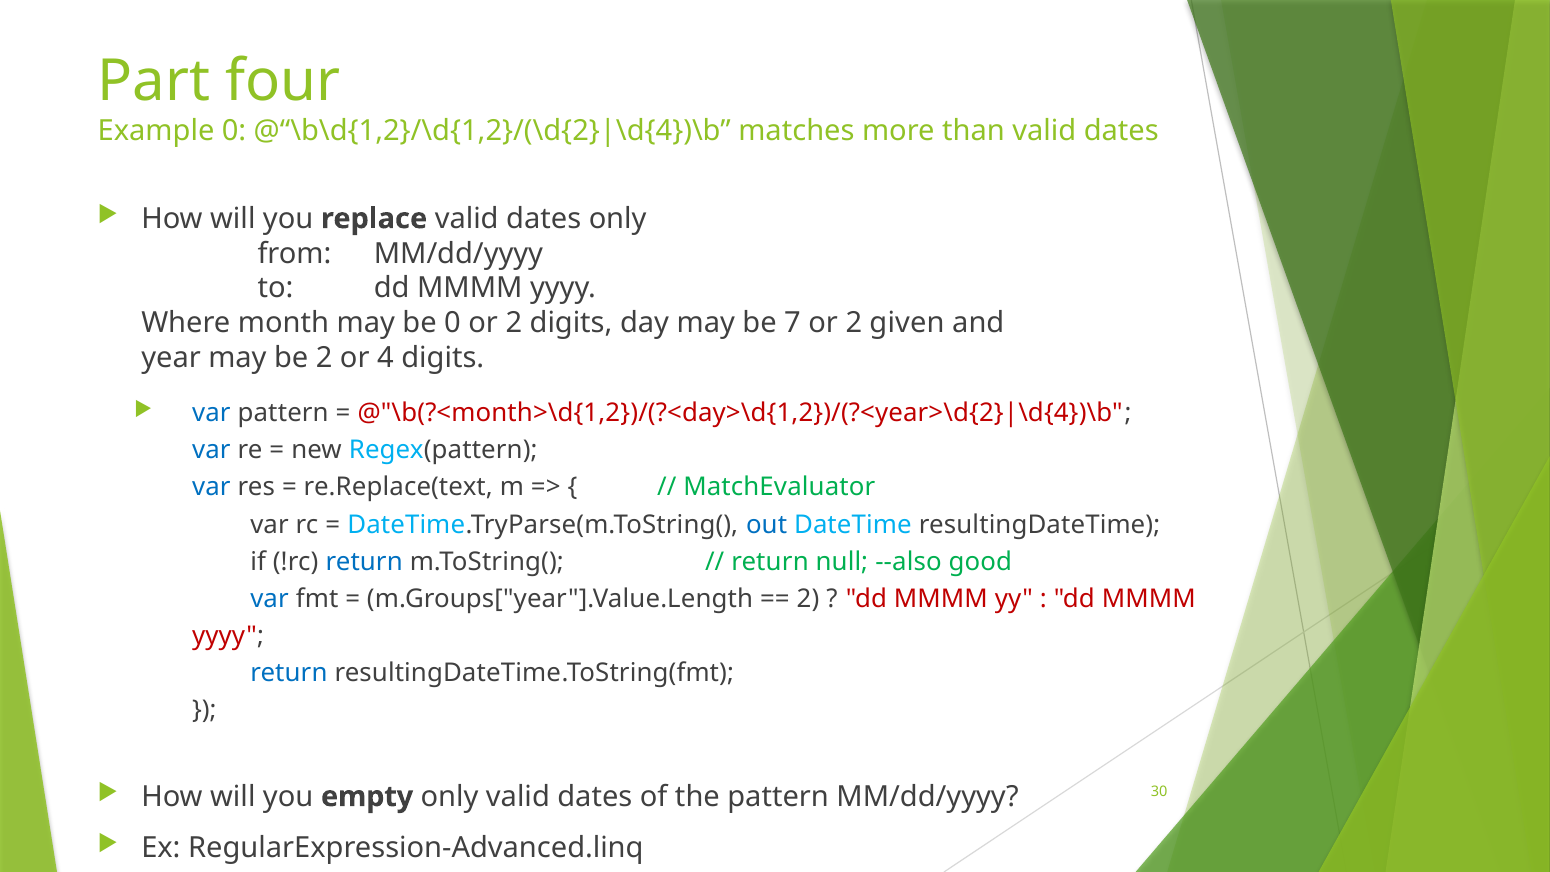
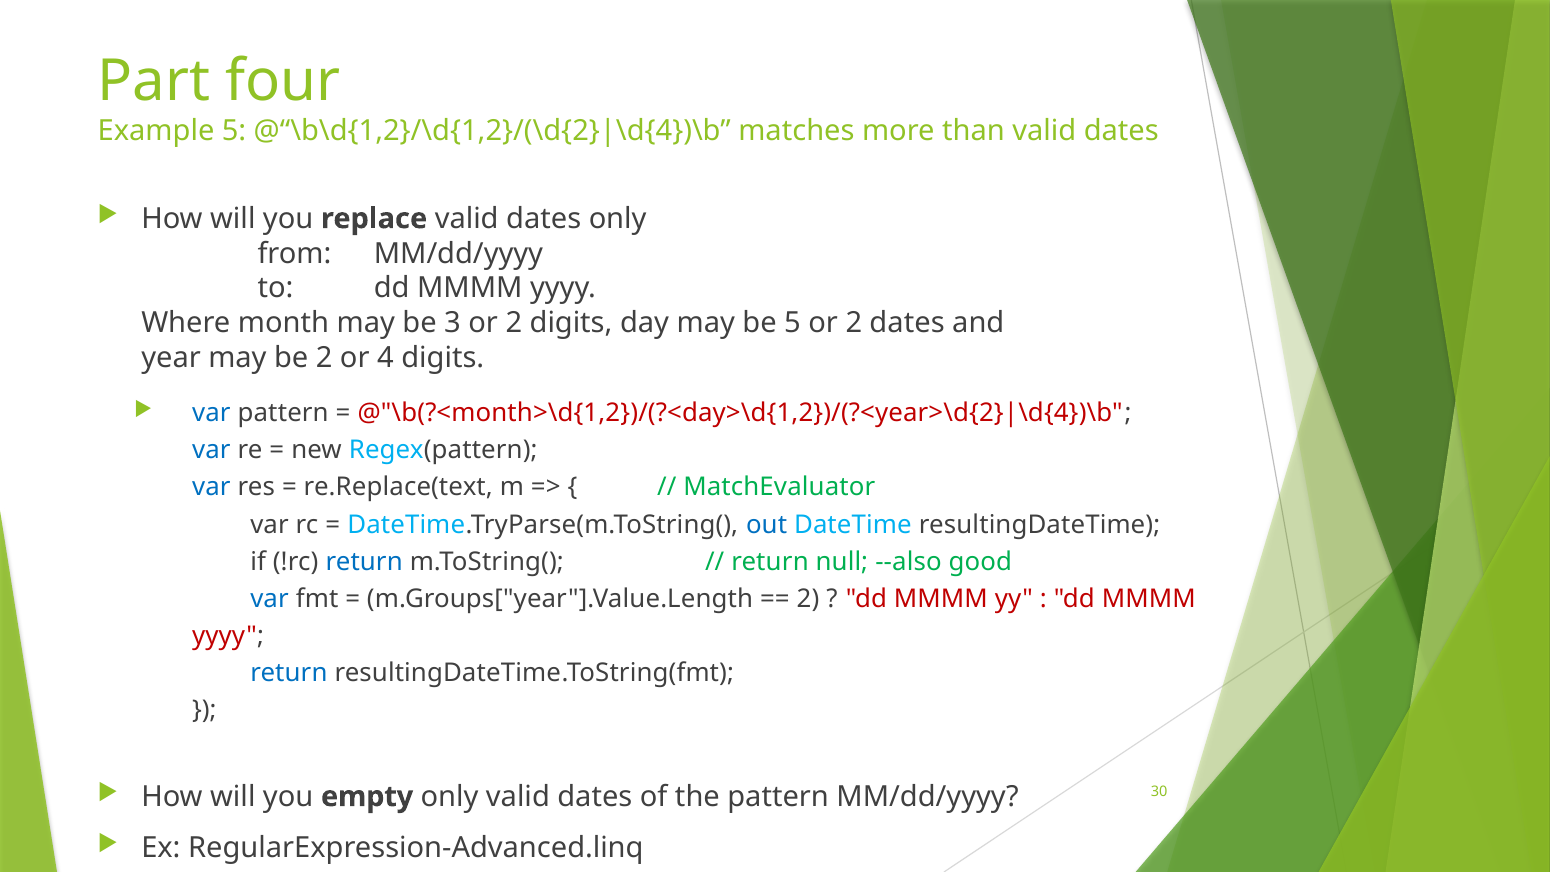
Example 0: 0 -> 5
be 0: 0 -> 3
be 7: 7 -> 5
2 given: given -> dates
